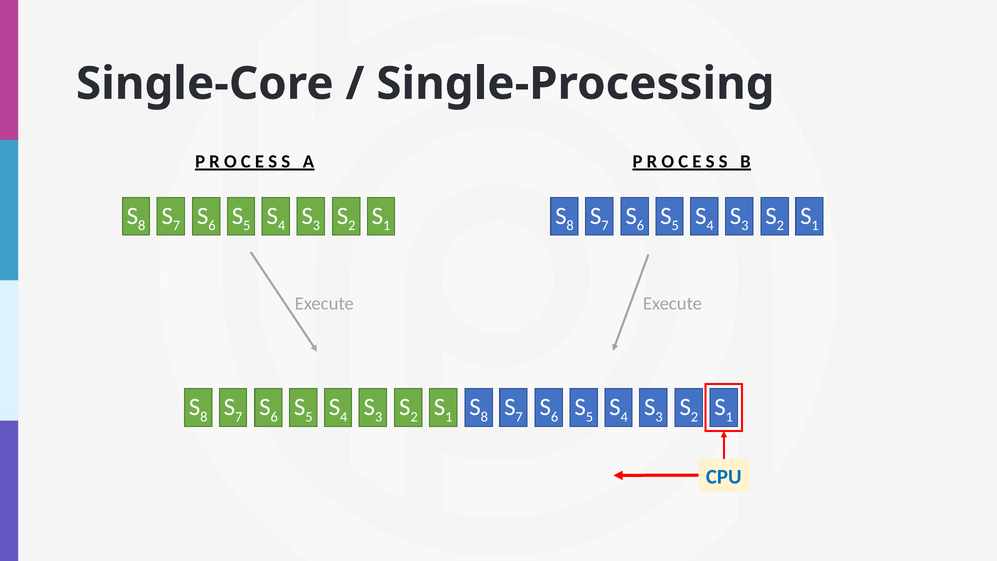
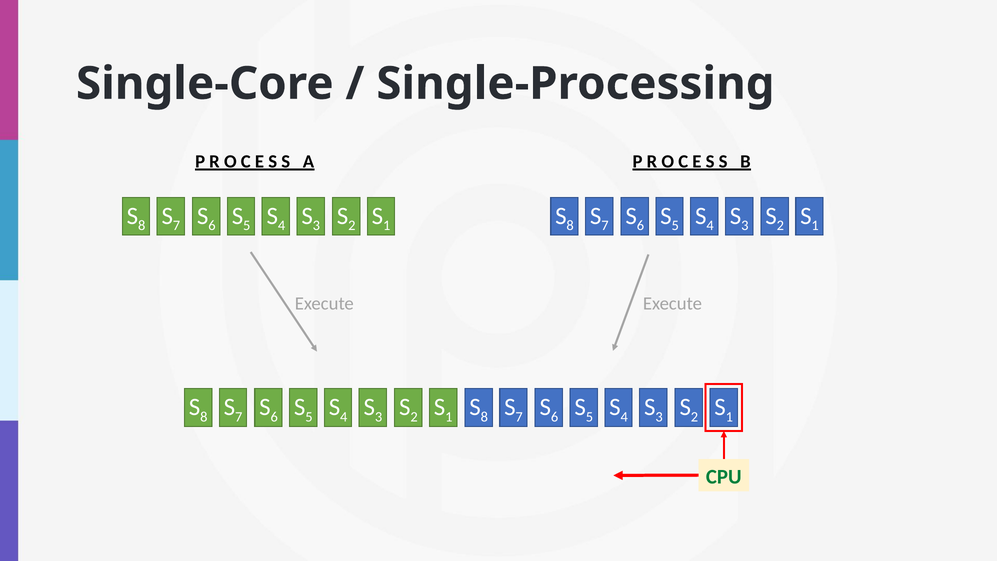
CPU colour: blue -> green
